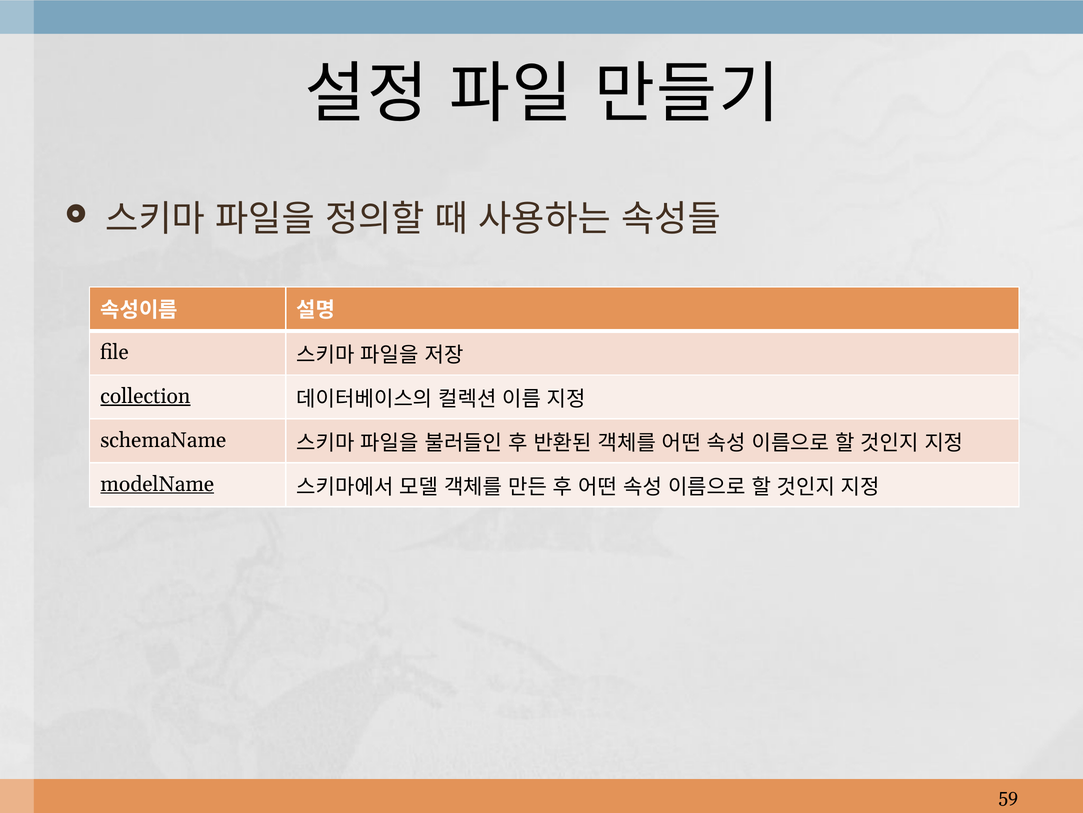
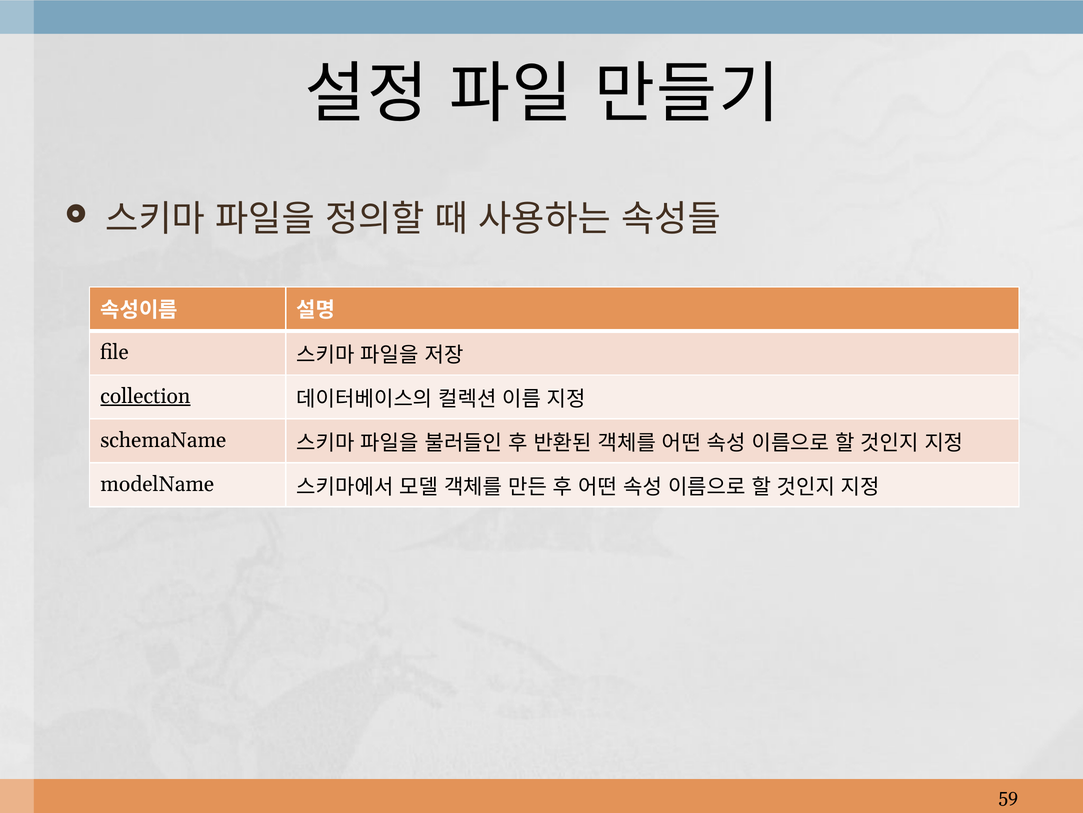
modelName underline: present -> none
